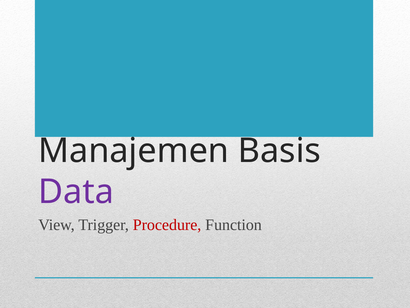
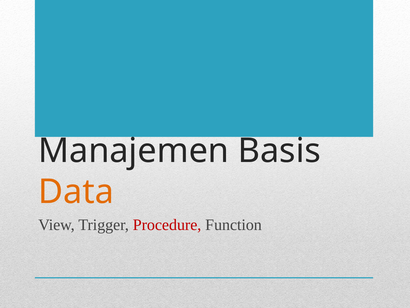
Data colour: purple -> orange
